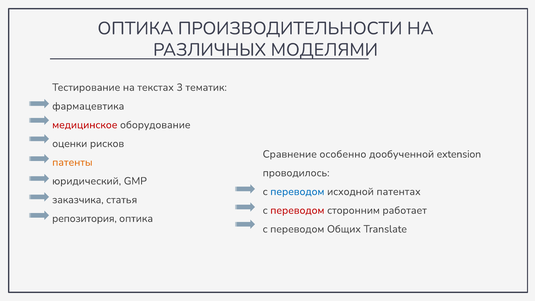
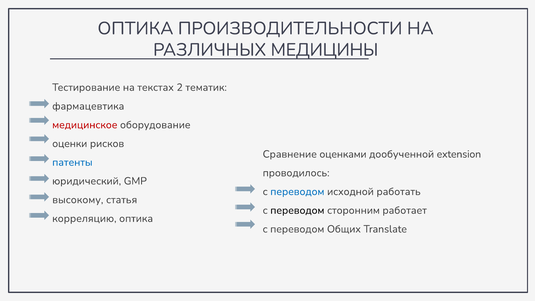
МОДЕЛЯМИ: МОДЕЛЯМИ -> МЕДИЦИНЫ
3: 3 -> 2
особенно: особенно -> оценками
патенты colour: orange -> blue
патентах: патентах -> работать
заказчика: заказчика -> высокому
переводом at (297, 210) colour: red -> black
репозитория: репозитория -> корреляцию
